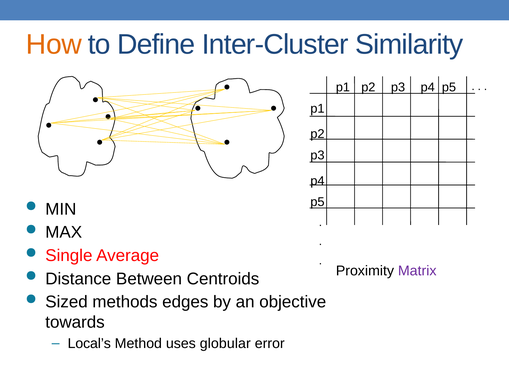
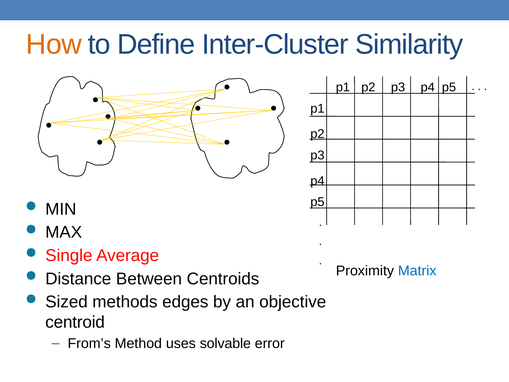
Matrix colour: purple -> blue
towards: towards -> centroid
Local’s: Local’s -> From’s
globular: globular -> solvable
